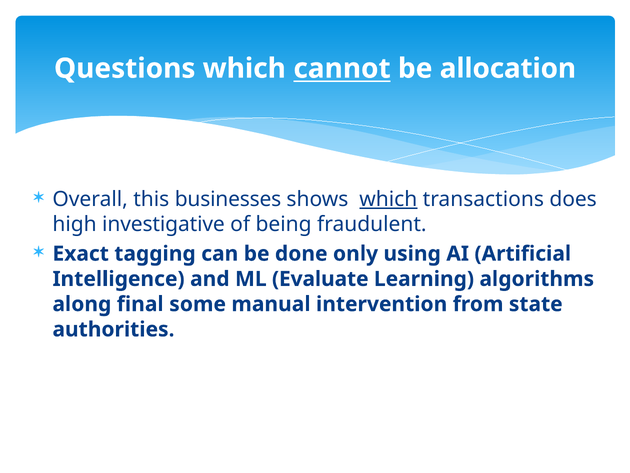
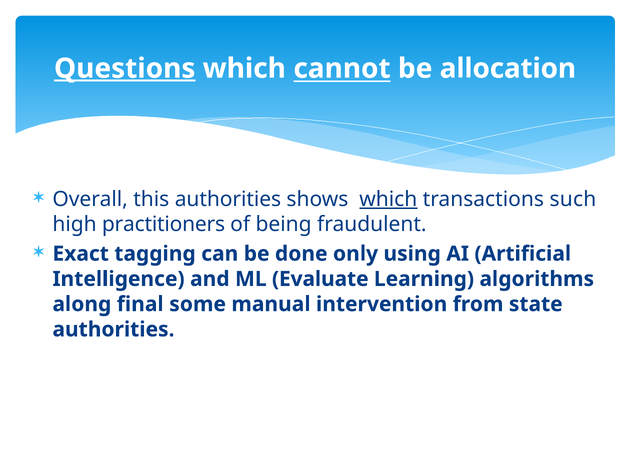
Questions underline: none -> present
this businesses: businesses -> authorities
does: does -> such
investigative: investigative -> practitioners
